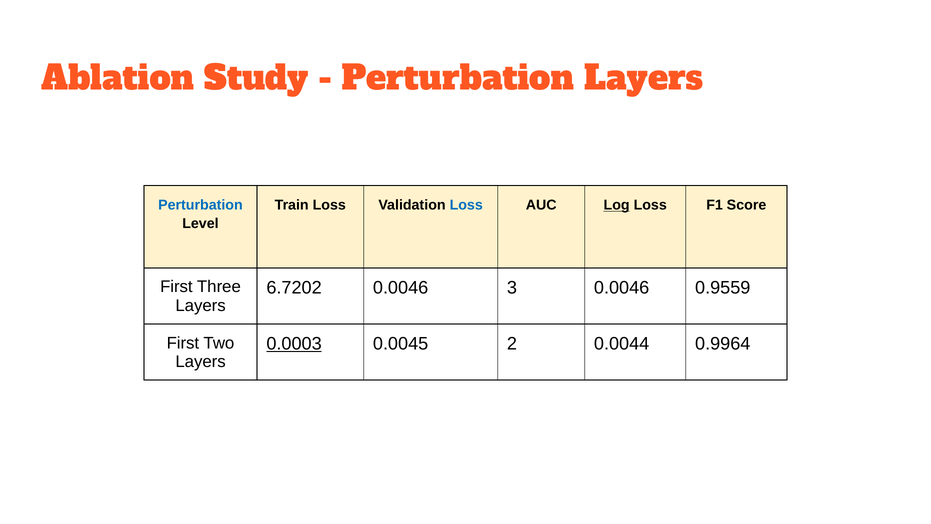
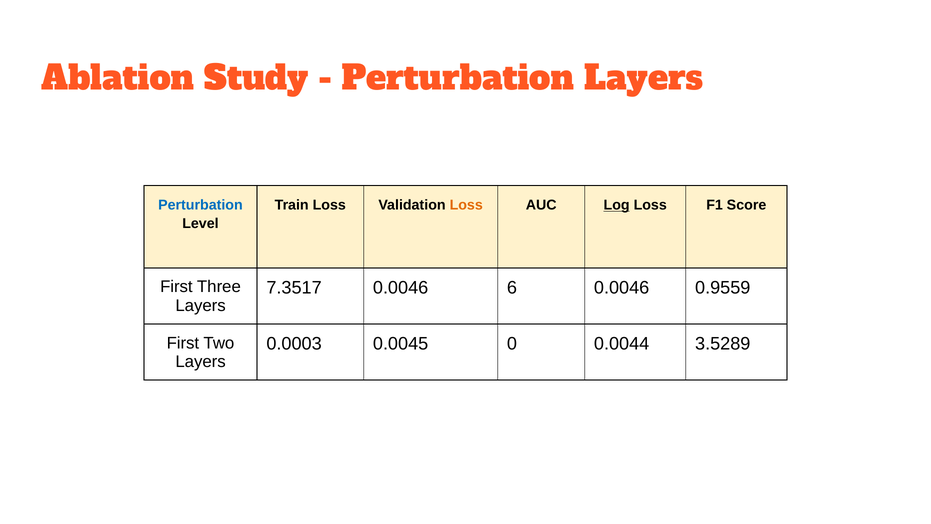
Loss at (466, 205) colour: blue -> orange
6.7202: 6.7202 -> 7.3517
3: 3 -> 6
0.0003 underline: present -> none
2: 2 -> 0
0.9964: 0.9964 -> 3.5289
